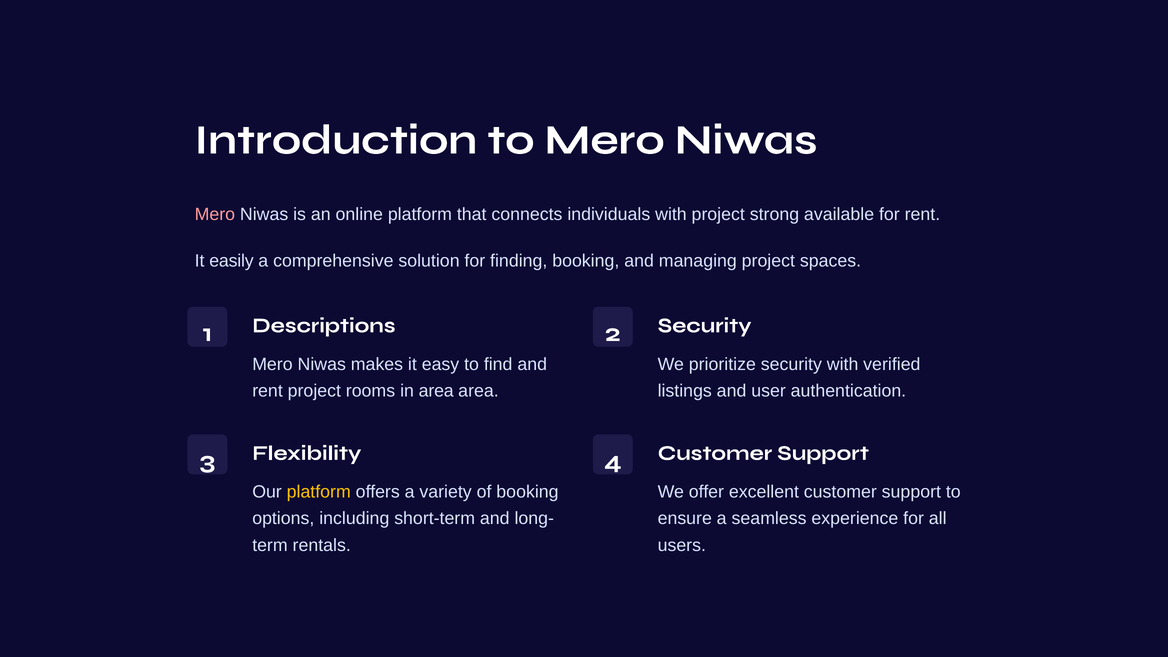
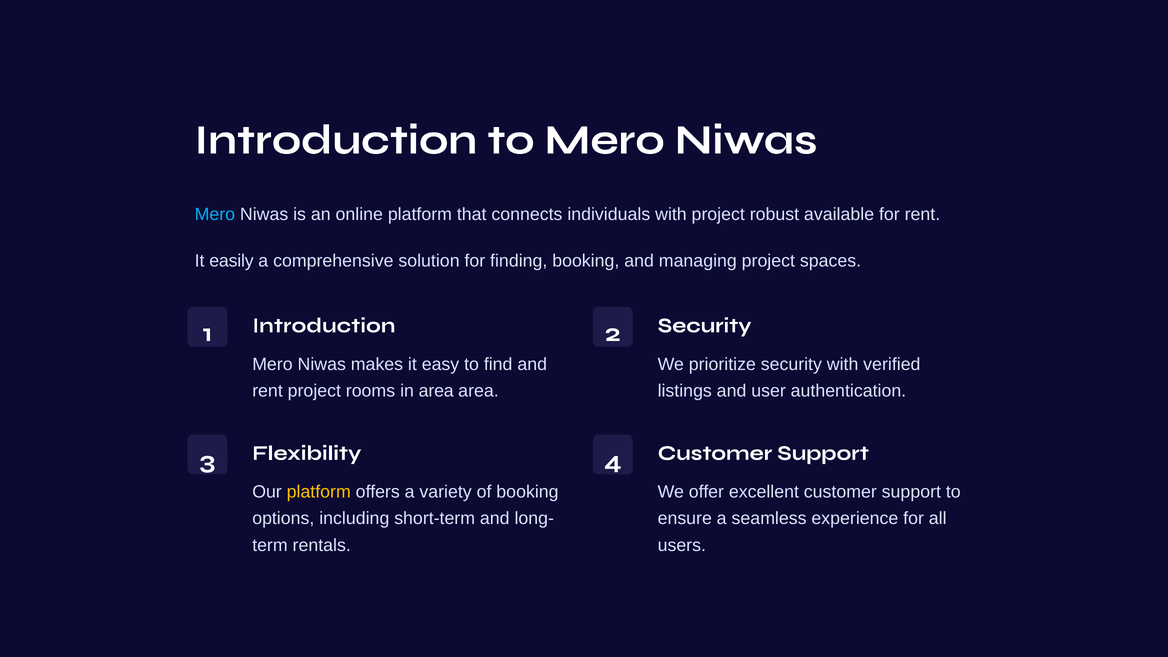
Mero at (215, 214) colour: pink -> light blue
strong: strong -> robust
1 Descriptions: Descriptions -> Introduction
